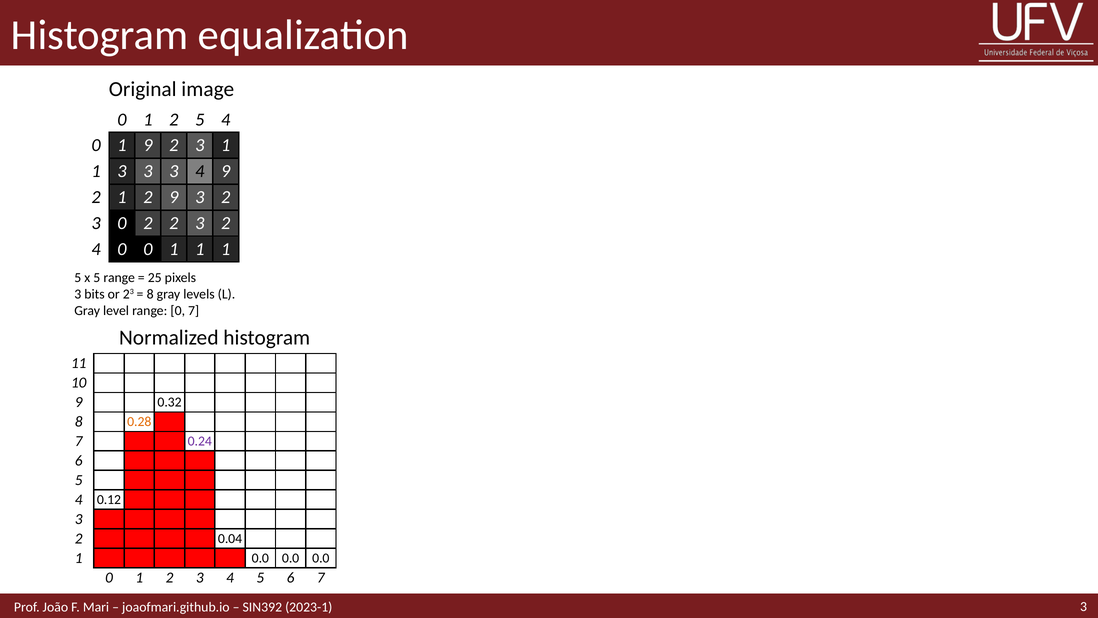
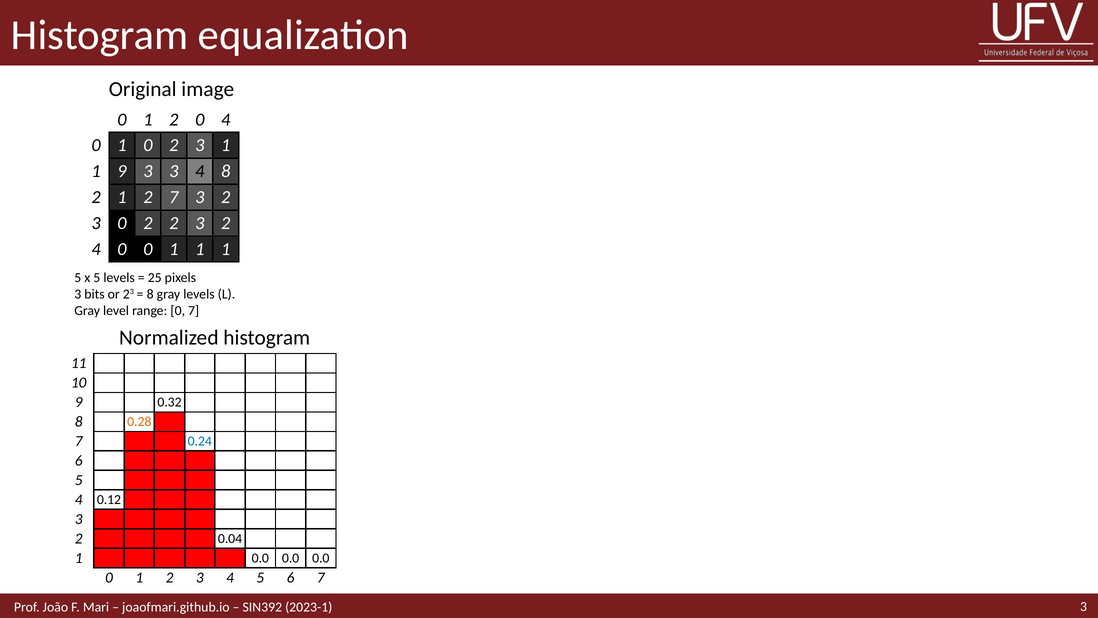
2 5: 5 -> 0
1 9: 9 -> 0
1 3: 3 -> 9
4 9: 9 -> 8
2 9: 9 -> 7
5 range: range -> levels
0.24 colour: purple -> blue
